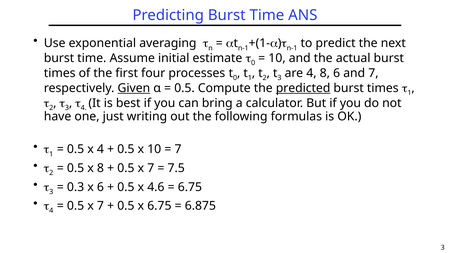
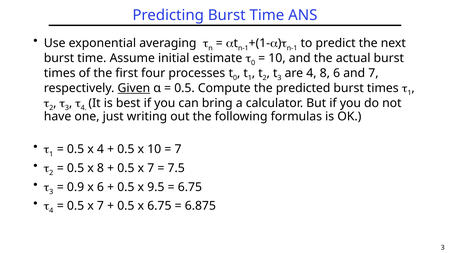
predicted underline: present -> none
0.3: 0.3 -> 0.9
4.6: 4.6 -> 9.5
